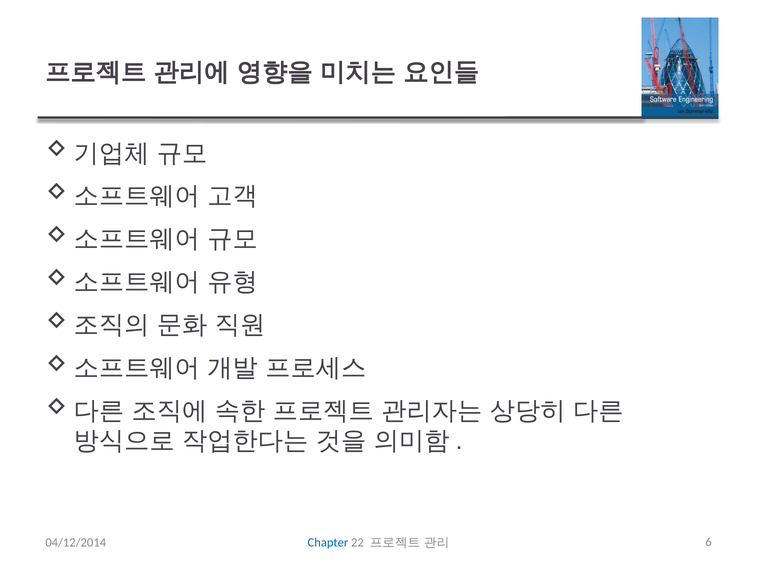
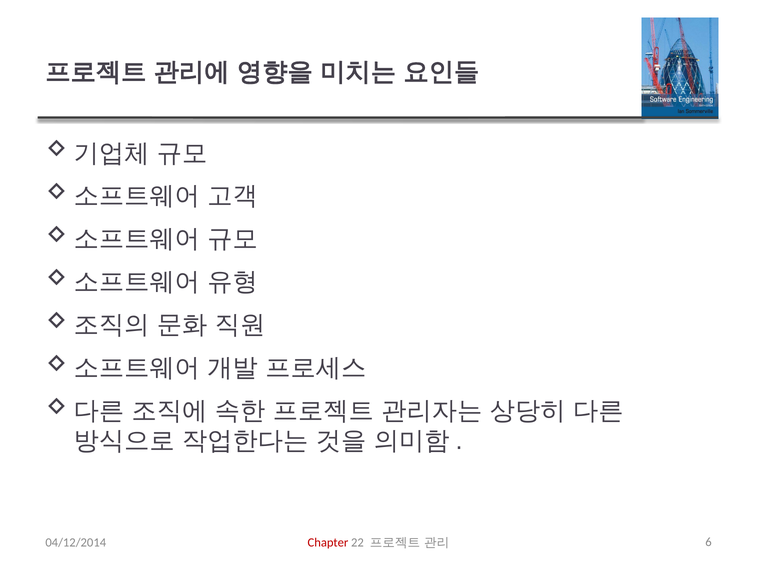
Chapter colour: blue -> red
